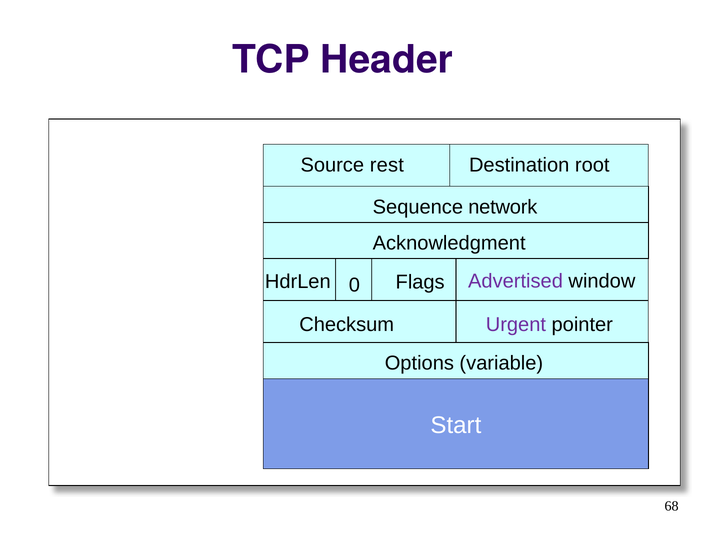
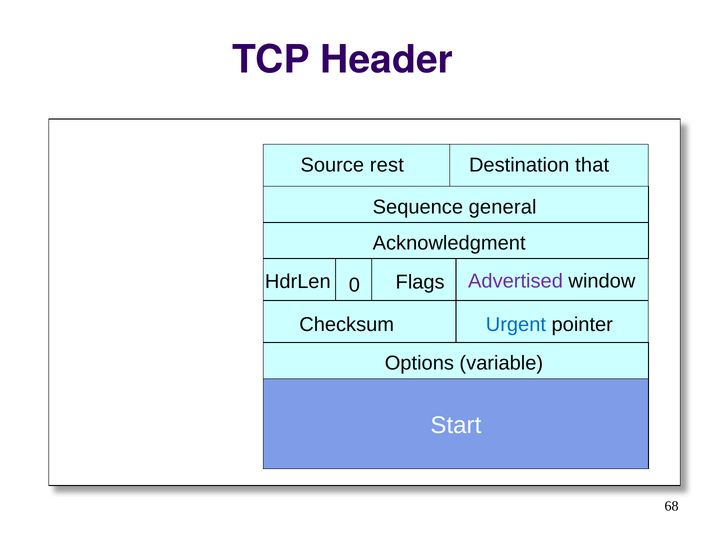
root: root -> that
network: network -> general
Urgent colour: purple -> blue
